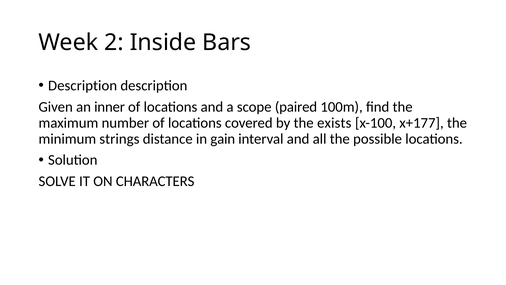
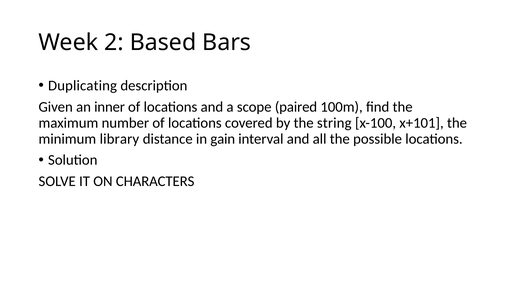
Inside: Inside -> Based
Description at (83, 86): Description -> Duplicating
exists: exists -> string
x+177: x+177 -> x+101
strings: strings -> library
